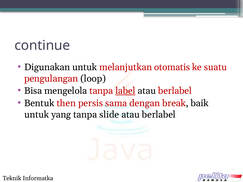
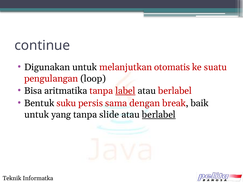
mengelola: mengelola -> aritmatika
then: then -> suku
berlabel at (159, 115) underline: none -> present
